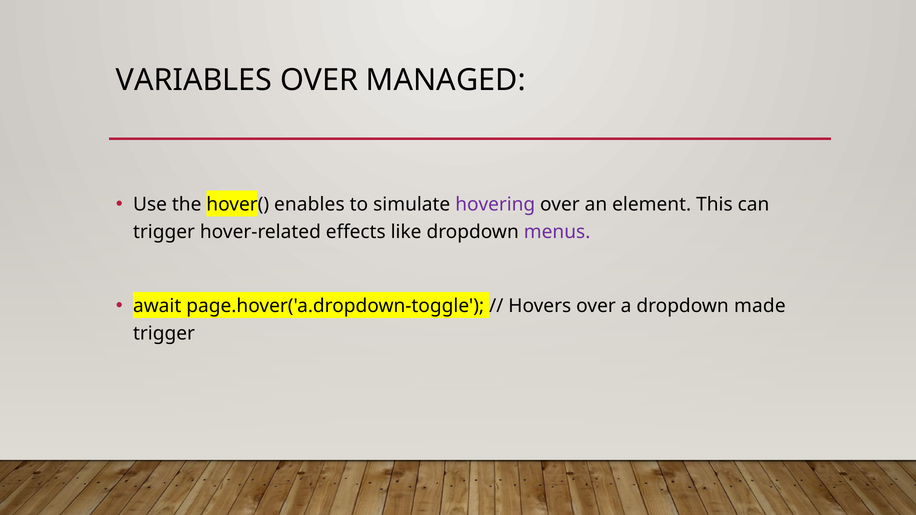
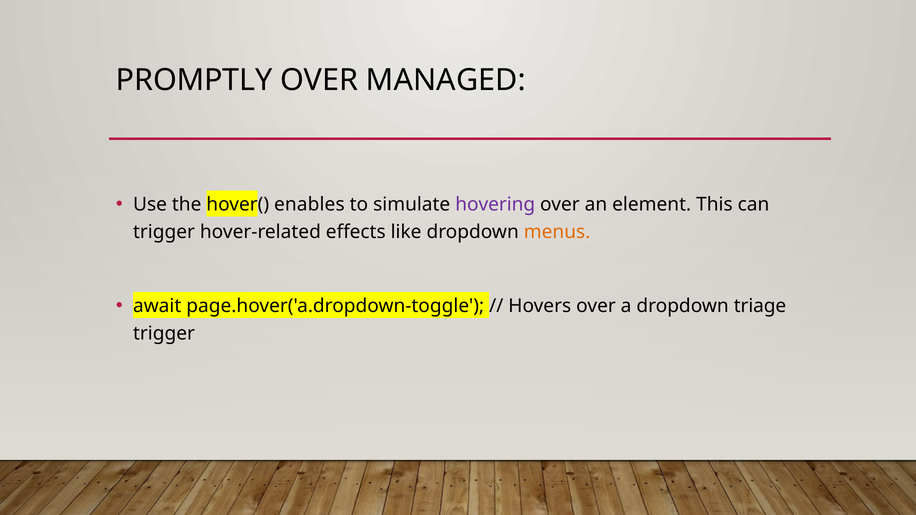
VARIABLES: VARIABLES -> PROMPTLY
menus colour: purple -> orange
made: made -> triage
